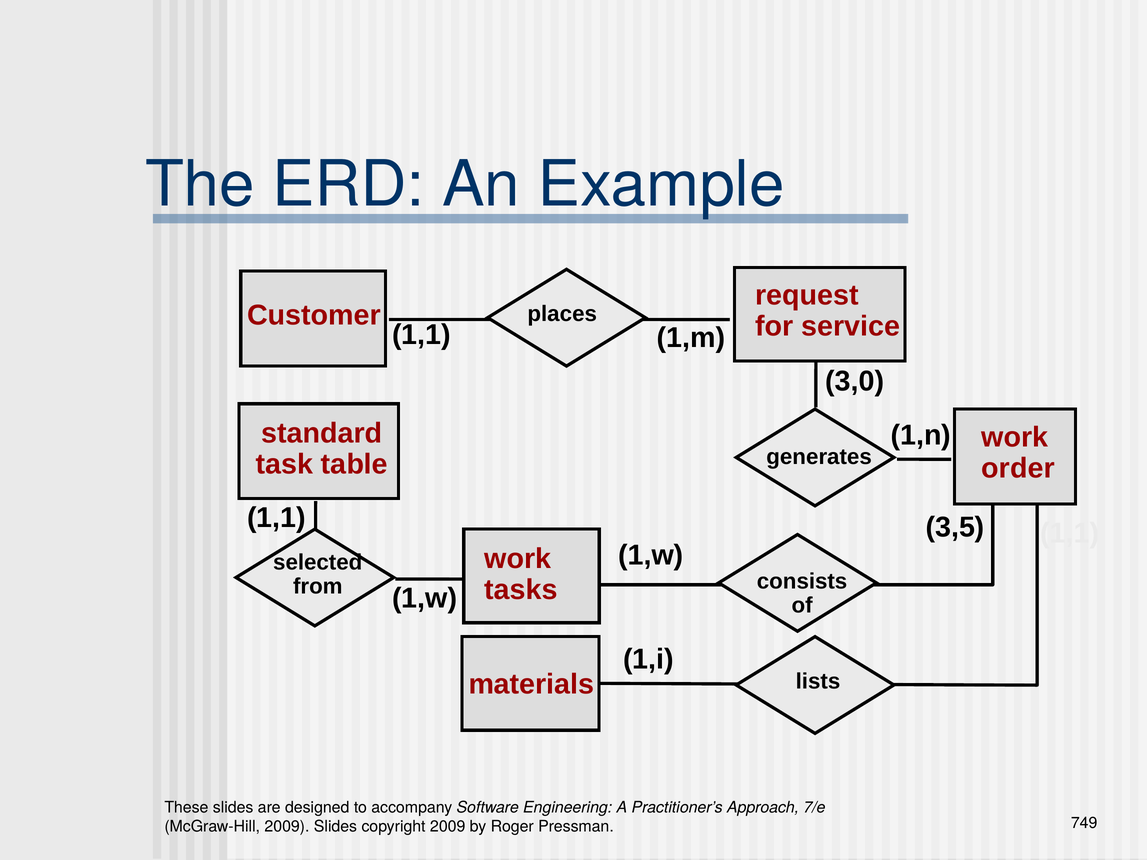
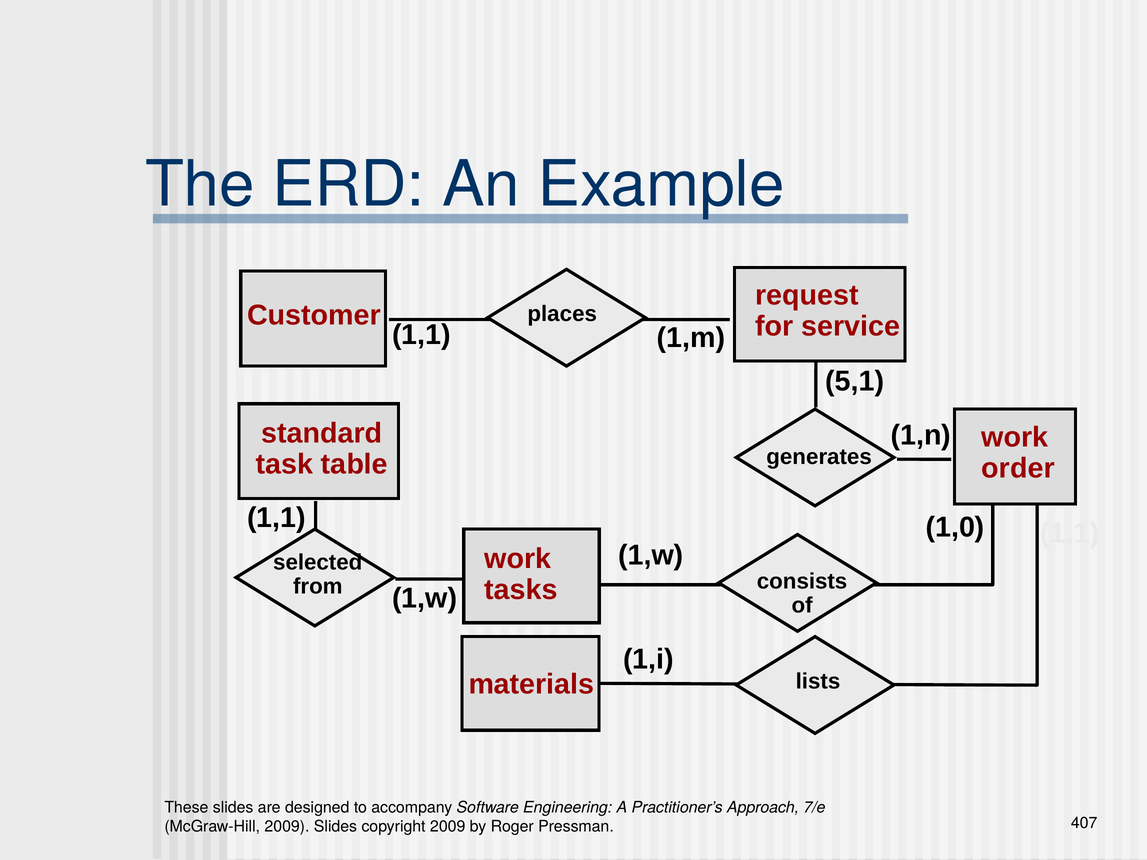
3,0: 3,0 -> 5,1
3,5: 3,5 -> 1,0
749: 749 -> 407
